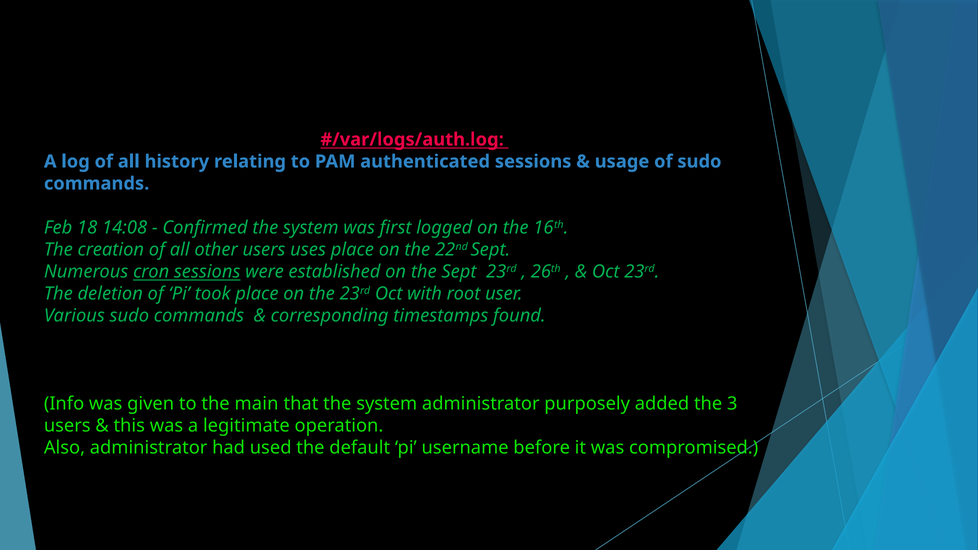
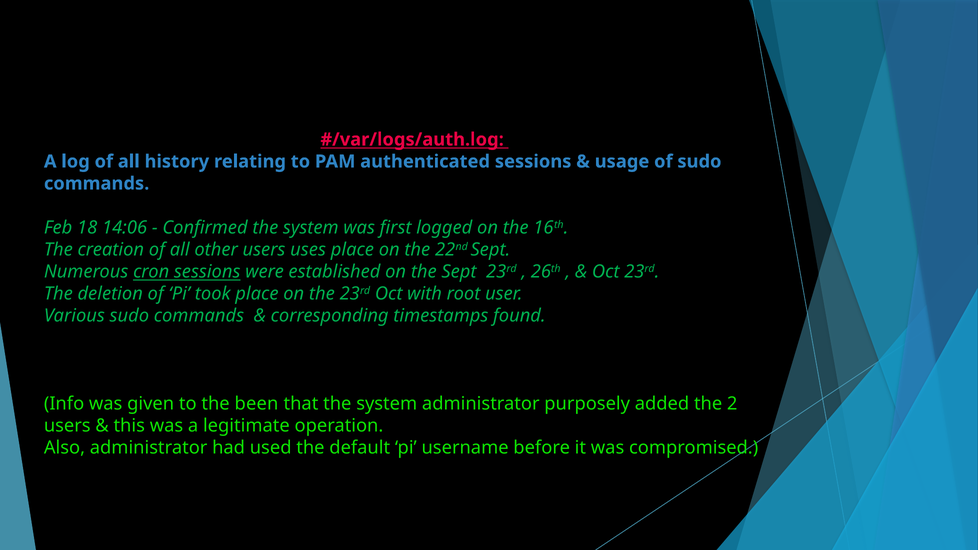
14:08: 14:08 -> 14:06
main: main -> been
3: 3 -> 2
